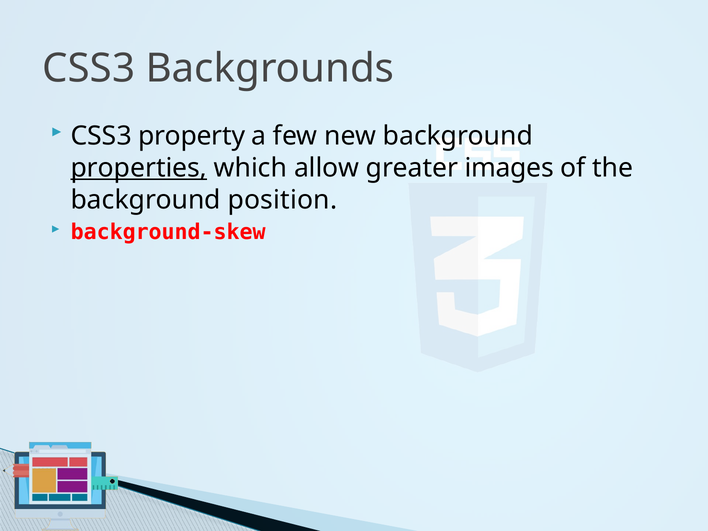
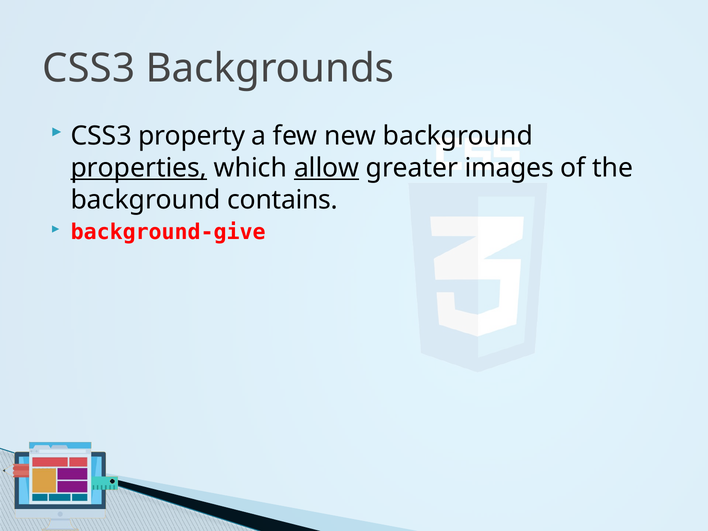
allow underline: none -> present
position: position -> contains
background-skew: background-skew -> background-give
